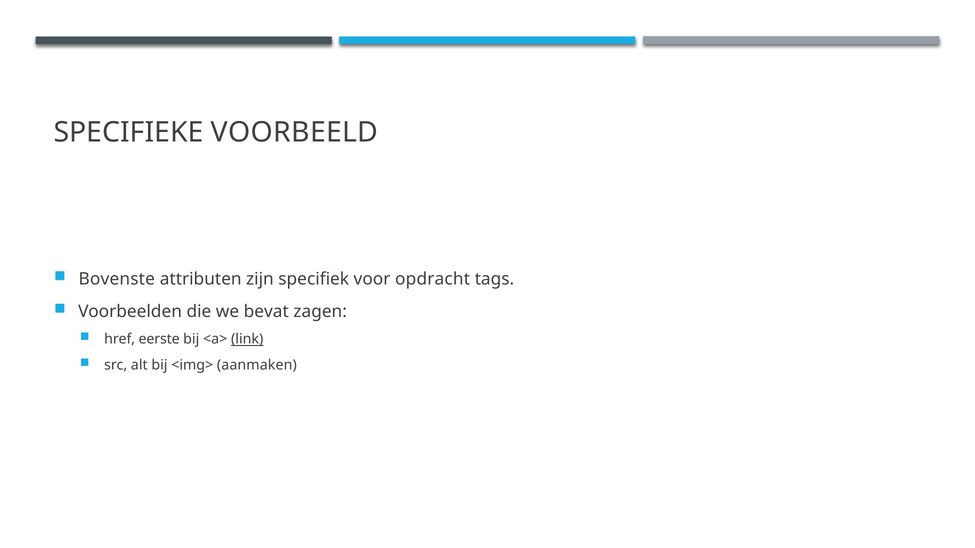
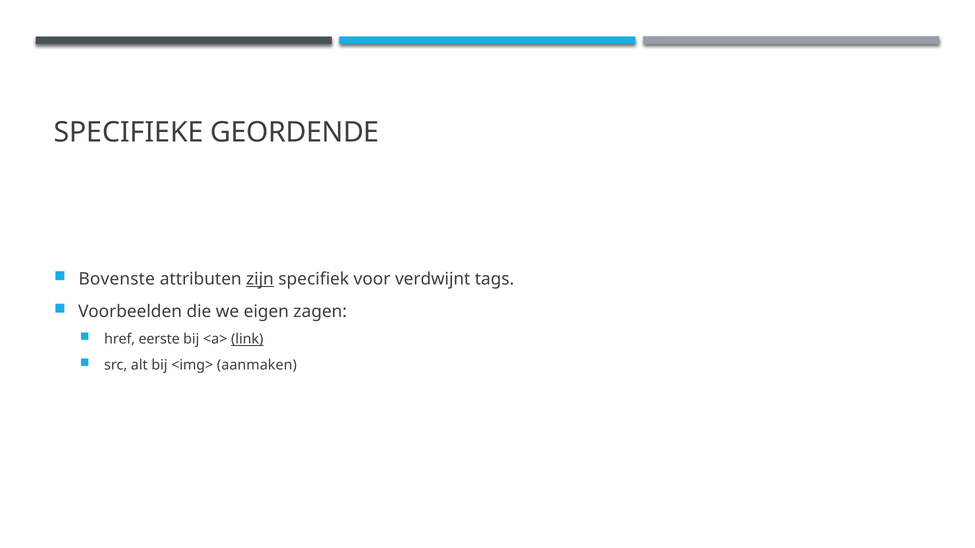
VOORBEELD: VOORBEELD -> GEORDENDE
zijn underline: none -> present
opdracht: opdracht -> verdwijnt
bevat: bevat -> eigen
